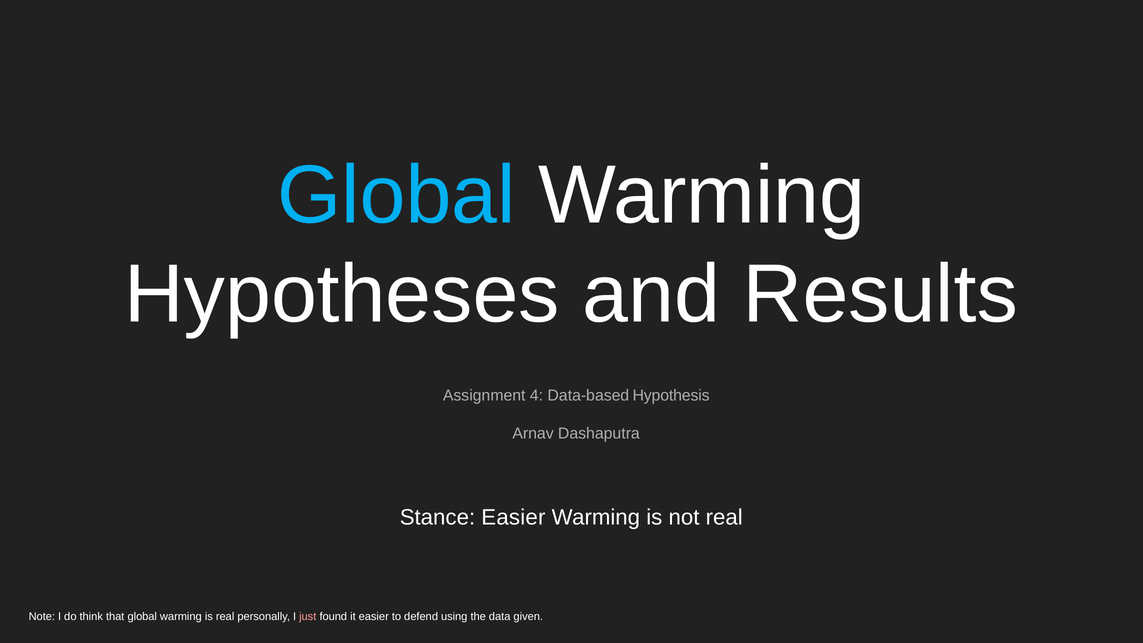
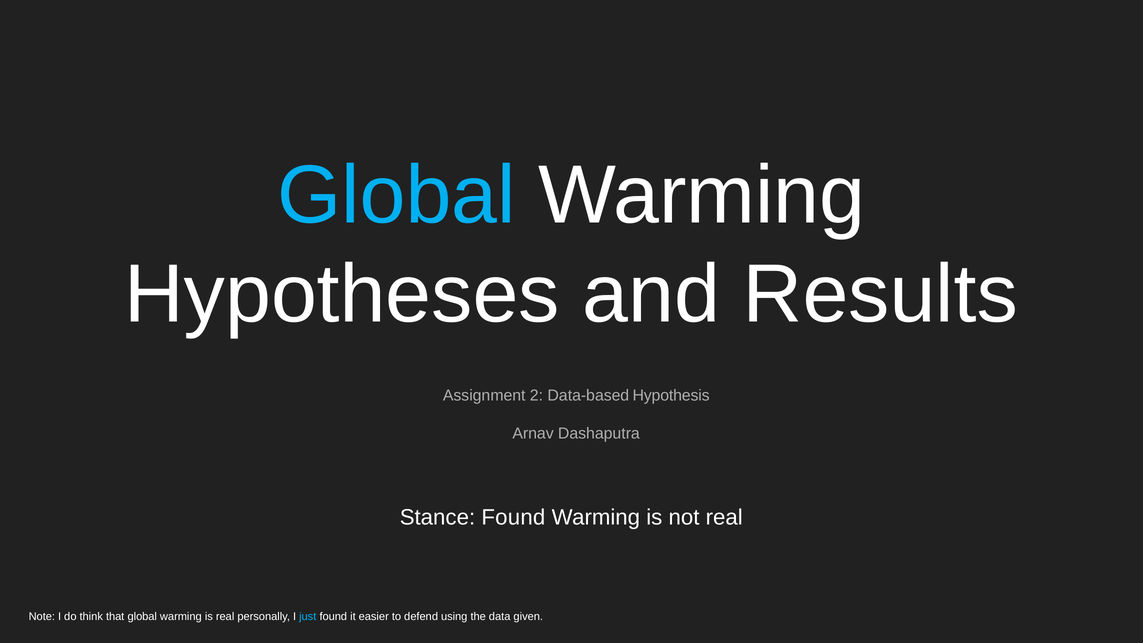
4: 4 -> 2
Stance Easier: Easier -> Found
just colour: pink -> light blue
